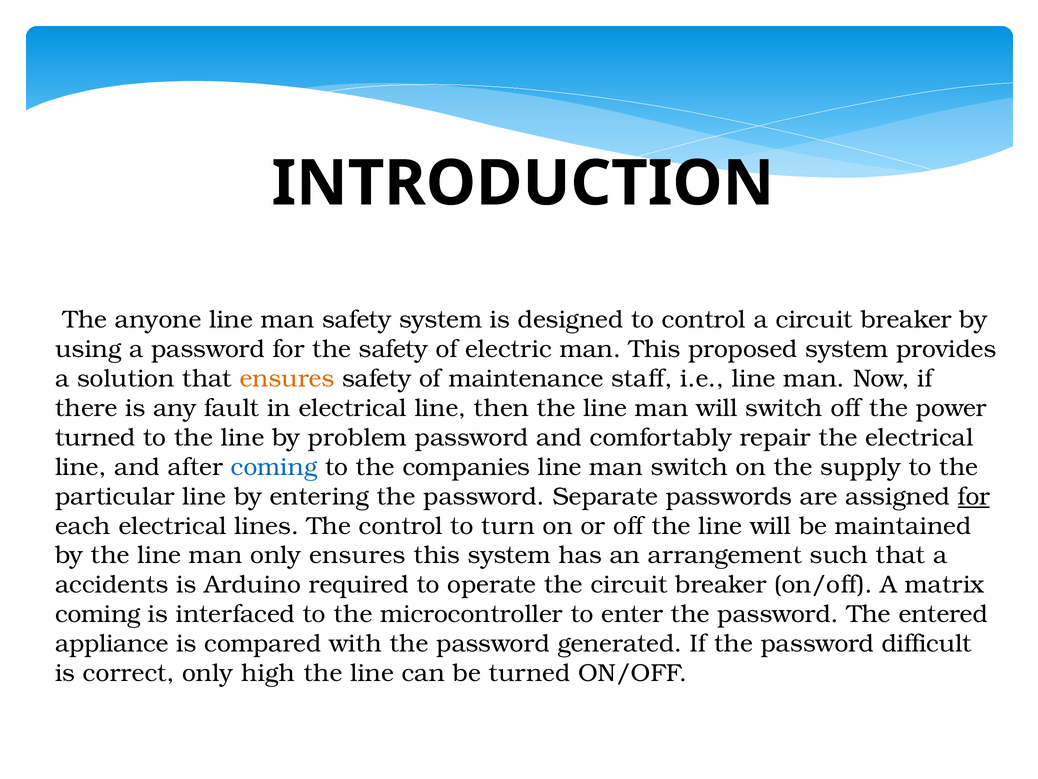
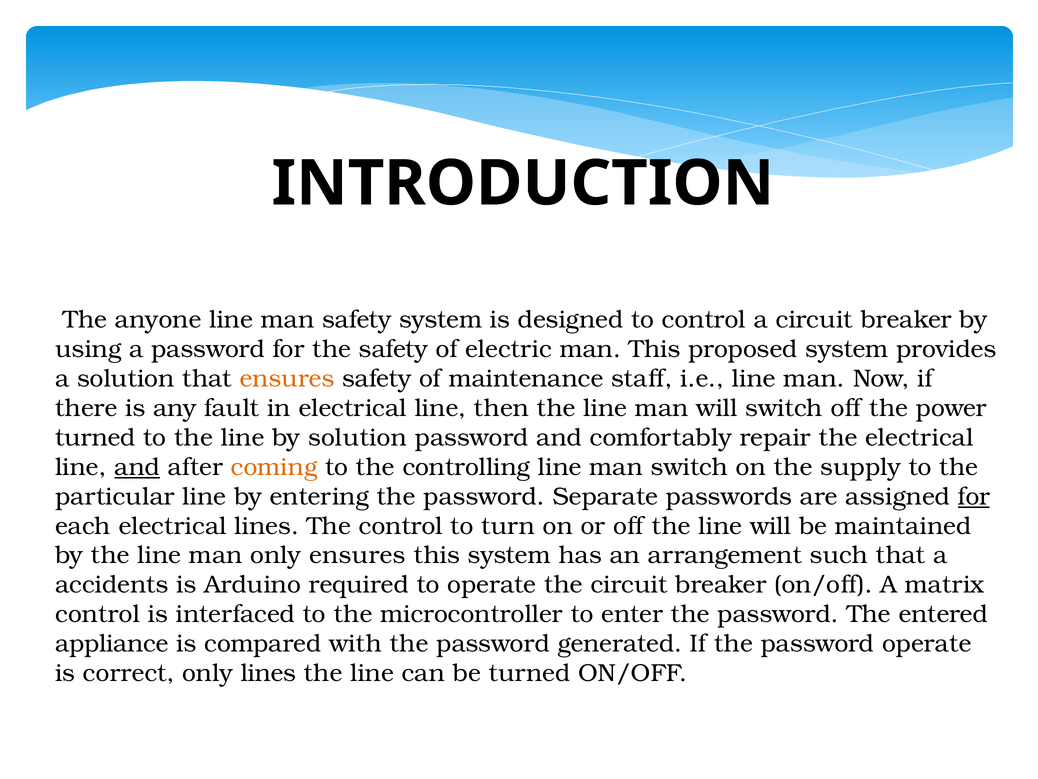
by problem: problem -> solution
and at (137, 467) underline: none -> present
coming at (274, 467) colour: blue -> orange
companies: companies -> controlling
coming at (98, 614): coming -> control
password difficult: difficult -> operate
only high: high -> lines
